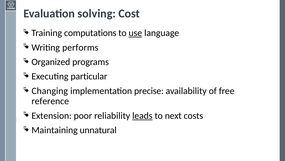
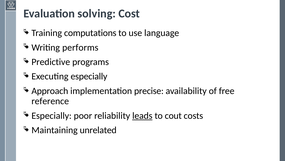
use underline: present -> none
Organized: Organized -> Predictive
Executing particular: particular -> especially
Changing: Changing -> Approach
Extension at (52, 115): Extension -> Especially
next: next -> cout
unnatural: unnatural -> unrelated
